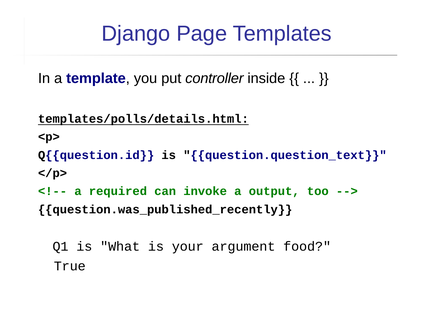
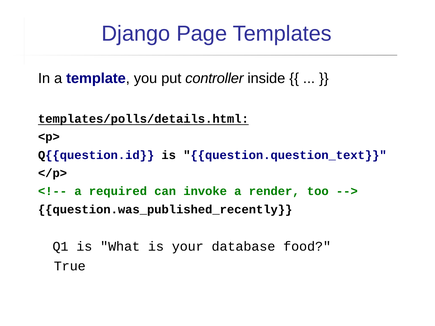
output: output -> render
argument: argument -> database
